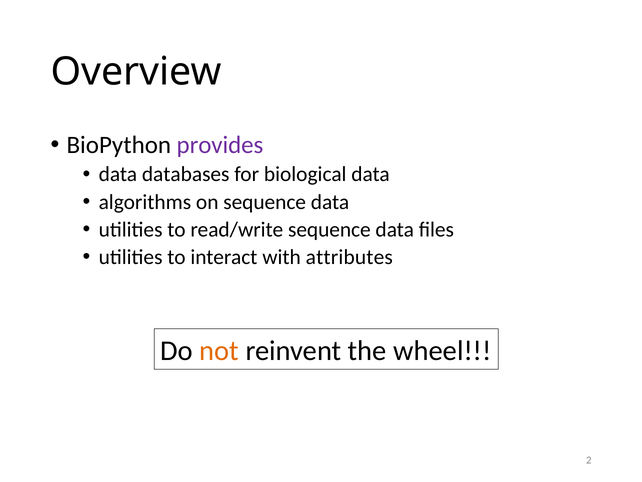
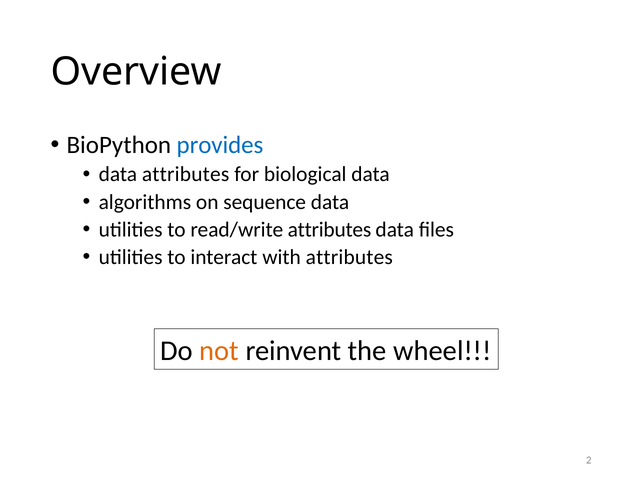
provides colour: purple -> blue
data databases: databases -> attributes
read/write sequence: sequence -> attributes
